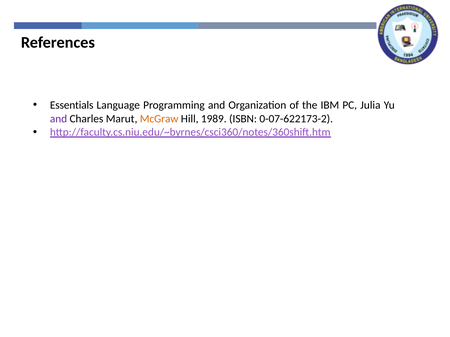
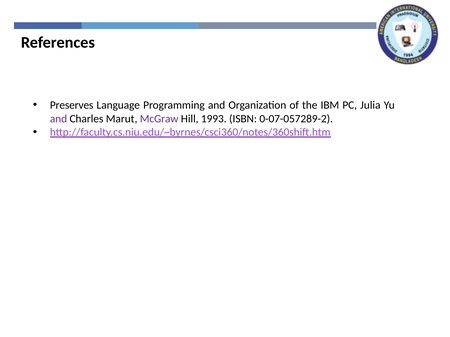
Essentials: Essentials -> Preserves
McGraw colour: orange -> purple
1989: 1989 -> 1993
0-07-622173-2: 0-07-622173-2 -> 0-07-057289-2
